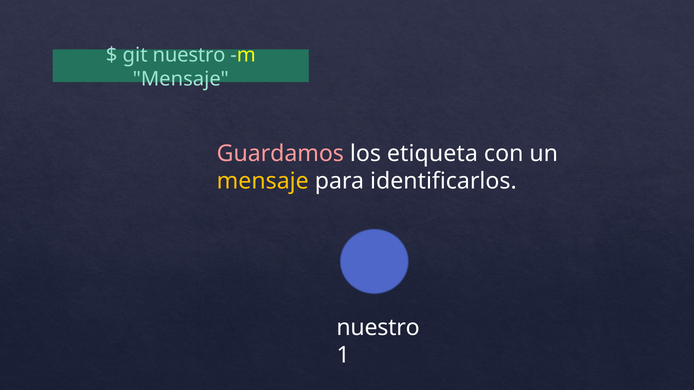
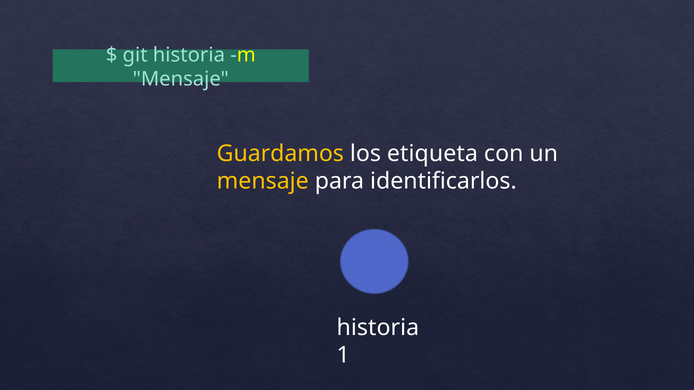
git nuestro: nuestro -> historia
Guardamos colour: pink -> yellow
nuestro at (378, 328): nuestro -> historia
